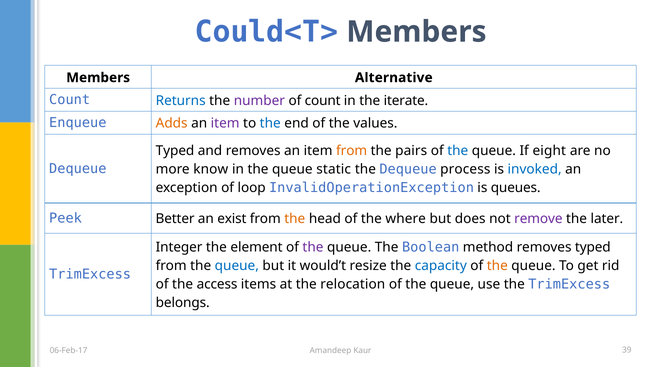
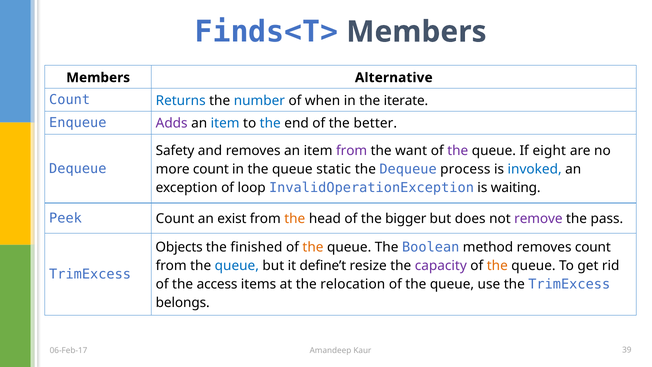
Could<T>: Could<T> -> Finds<T>
number colour: purple -> blue
of count: count -> when
Adds colour: orange -> purple
item at (225, 123) colour: purple -> blue
values: values -> better
Typed at (175, 151): Typed -> Safety
from at (352, 151) colour: orange -> purple
pairs: pairs -> want
the at (458, 151) colour: blue -> purple
more know: know -> count
queues: queues -> waiting
Peek Better: Better -> Count
where: where -> bigger
later: later -> pass
Integer: Integer -> Objects
element: element -> finished
the at (313, 247) colour: purple -> orange
removes typed: typed -> count
would’t: would’t -> define’t
capacity colour: blue -> purple
